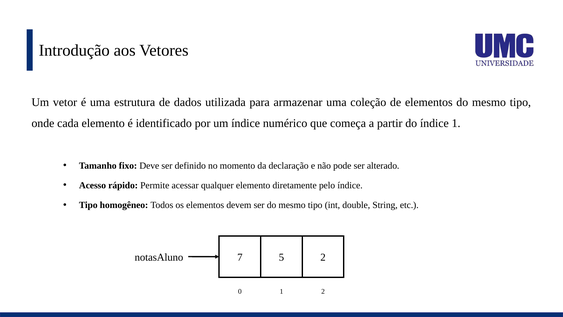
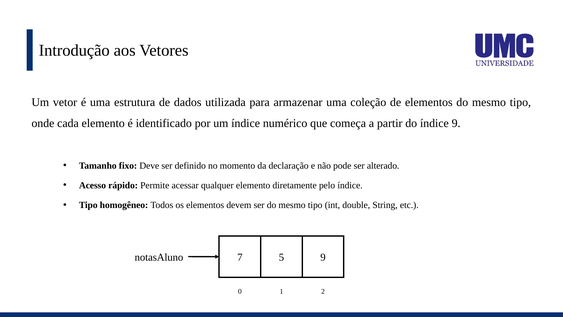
índice 1: 1 -> 9
7 2: 2 -> 9
